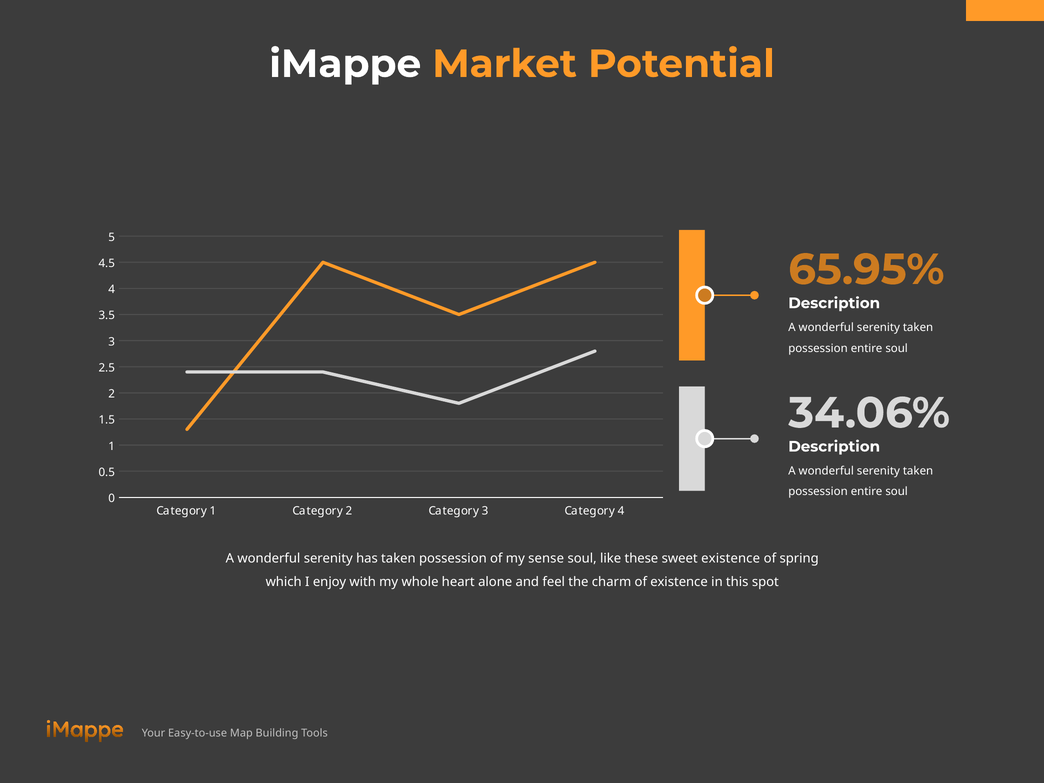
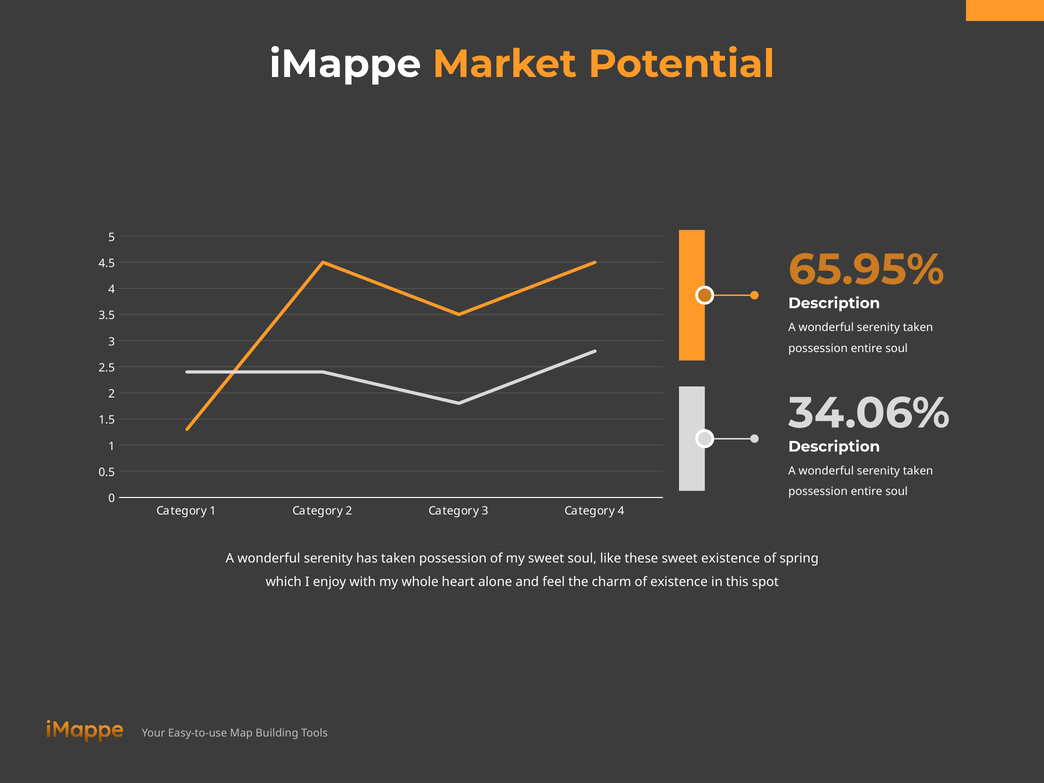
my sense: sense -> sweet
